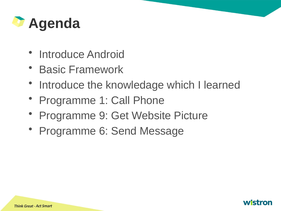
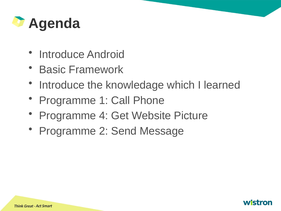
9: 9 -> 4
6: 6 -> 2
